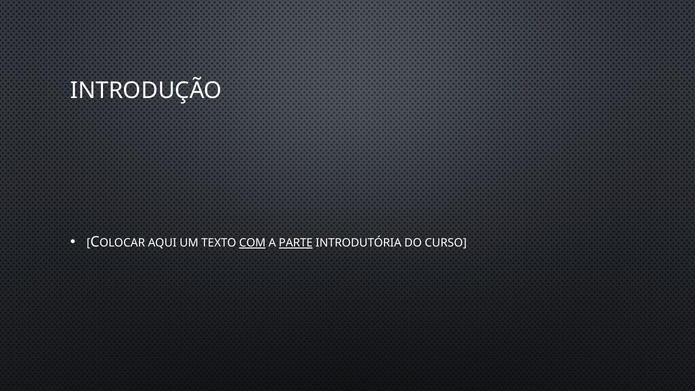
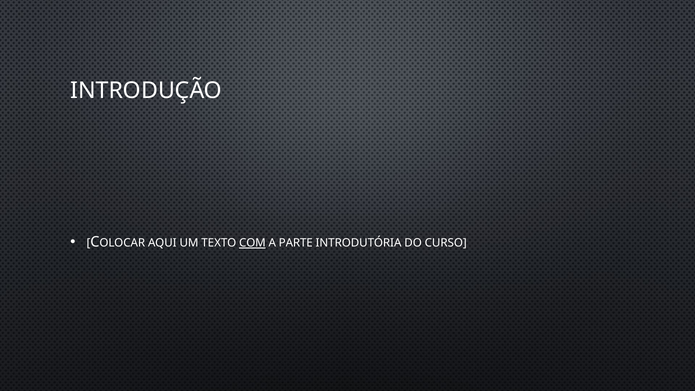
PARTE underline: present -> none
